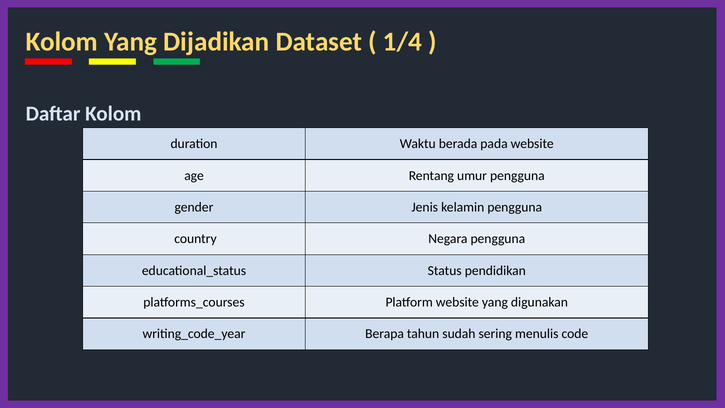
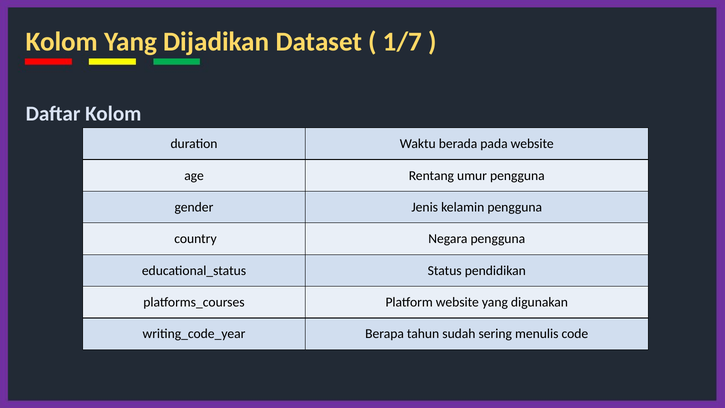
1/4: 1/4 -> 1/7
